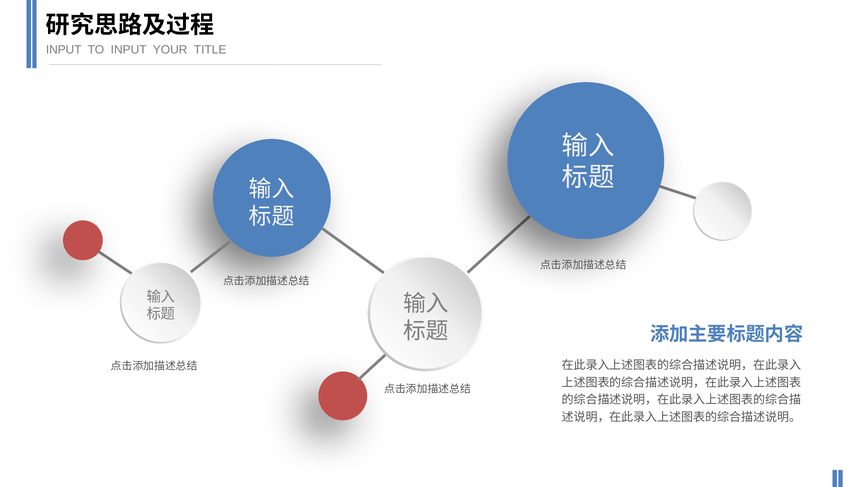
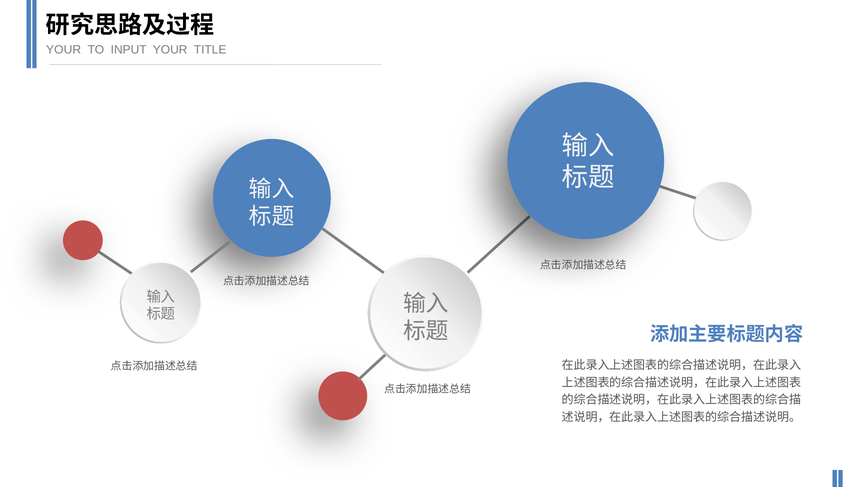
INPUT at (64, 50): INPUT -> YOUR
